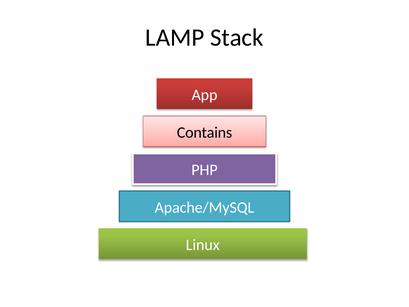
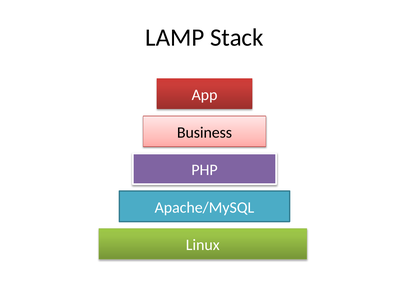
Contains: Contains -> Business
